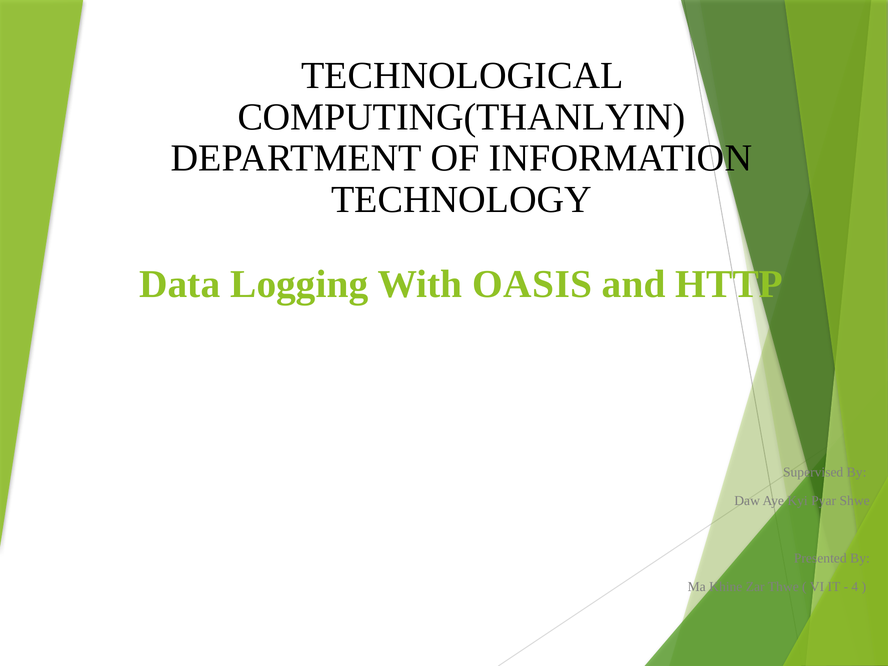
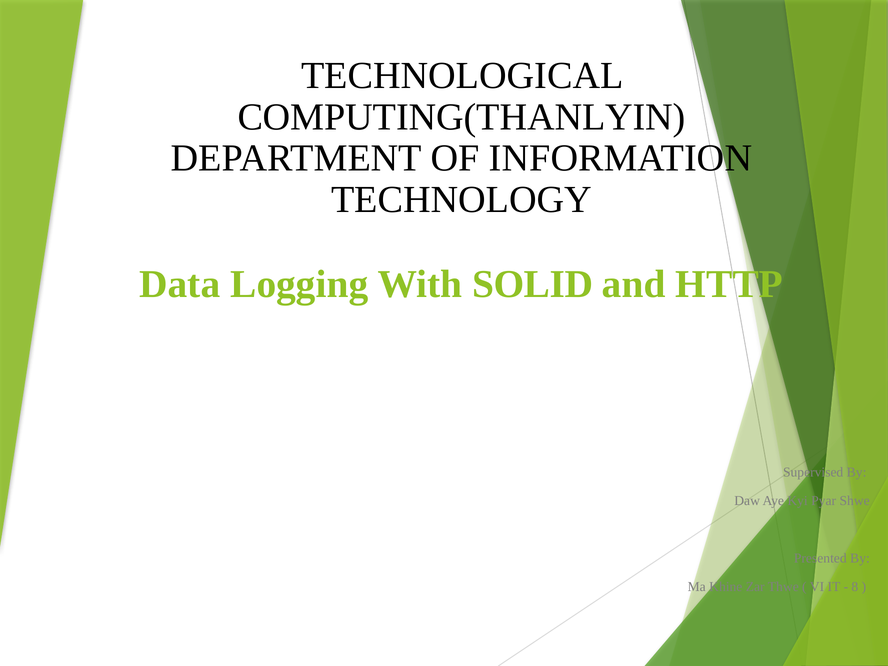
OASIS: OASIS -> SOLID
4: 4 -> 8
